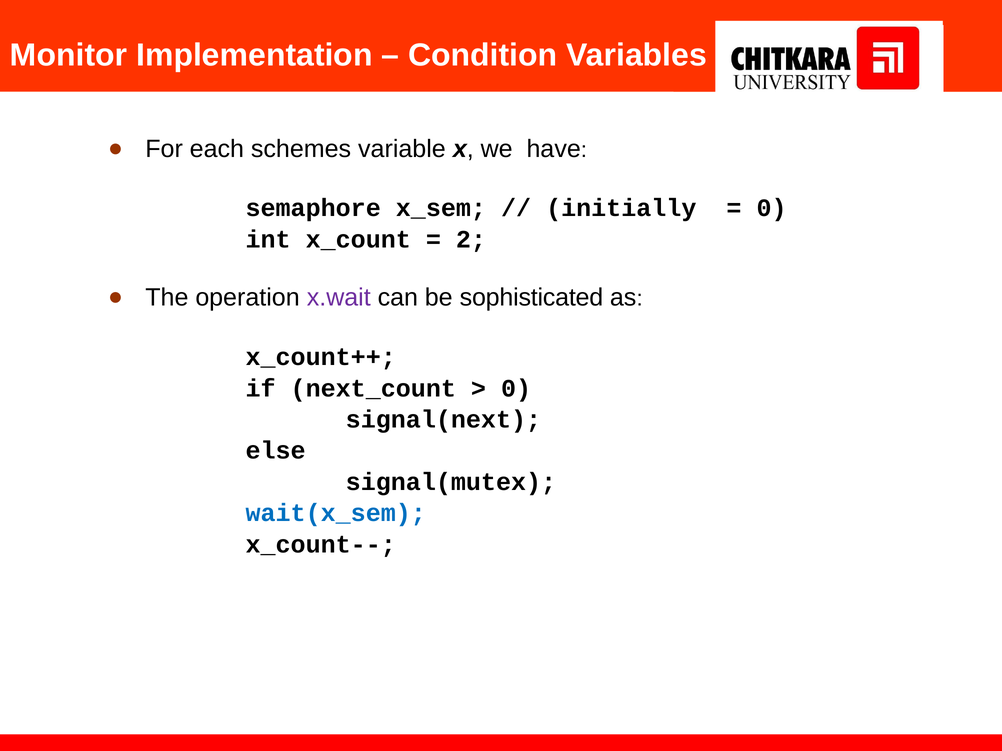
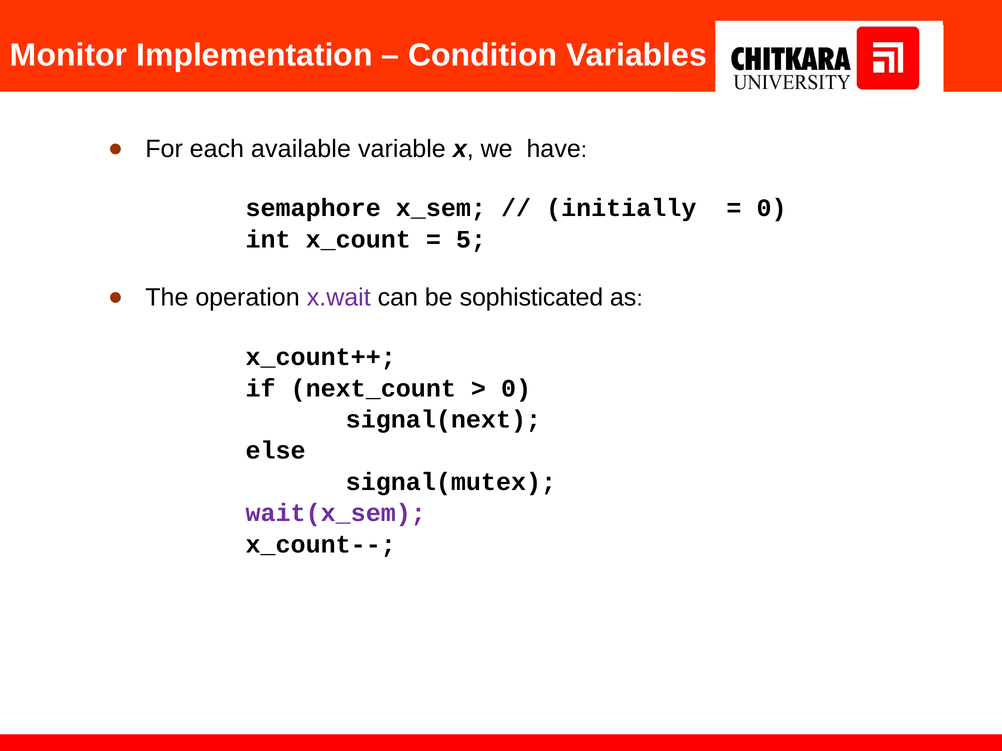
schemes: schemes -> available
2: 2 -> 5
wait(x_sem colour: blue -> purple
